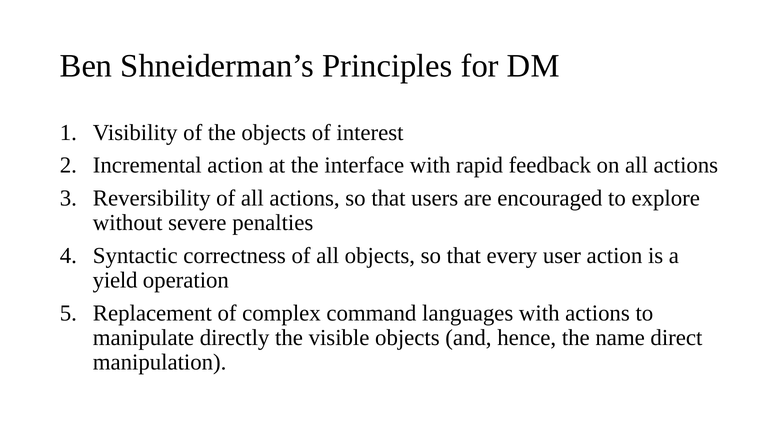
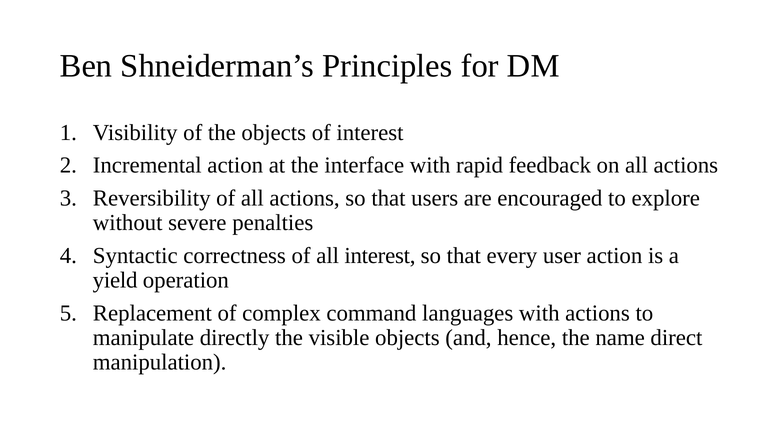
all objects: objects -> interest
